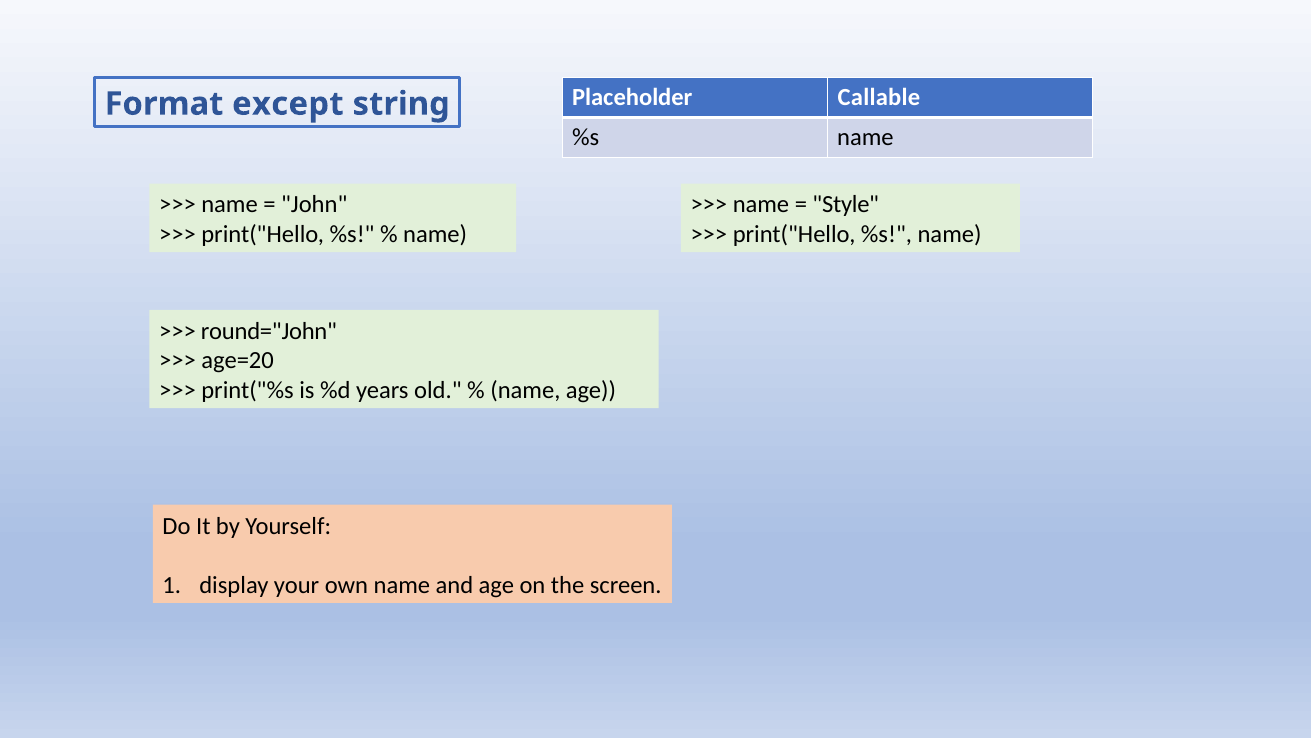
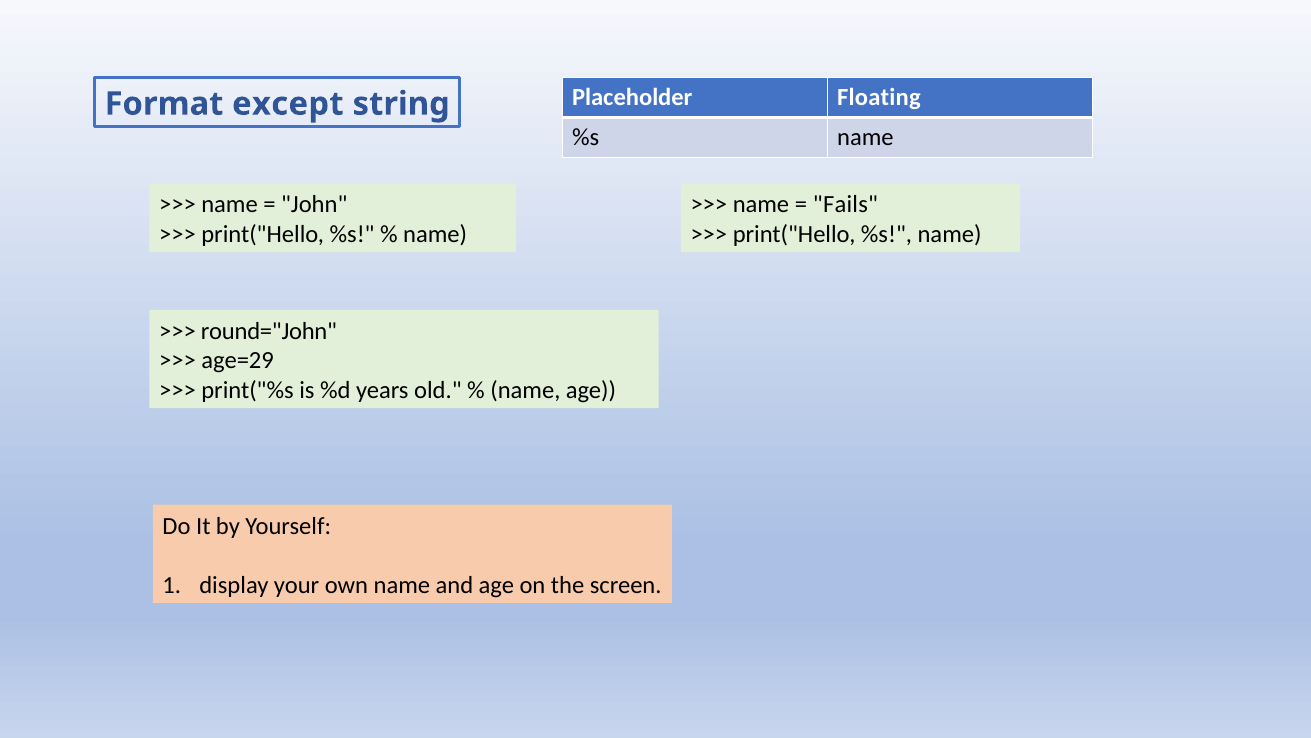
Callable: Callable -> Floating
Style: Style -> Fails
age=20: age=20 -> age=29
